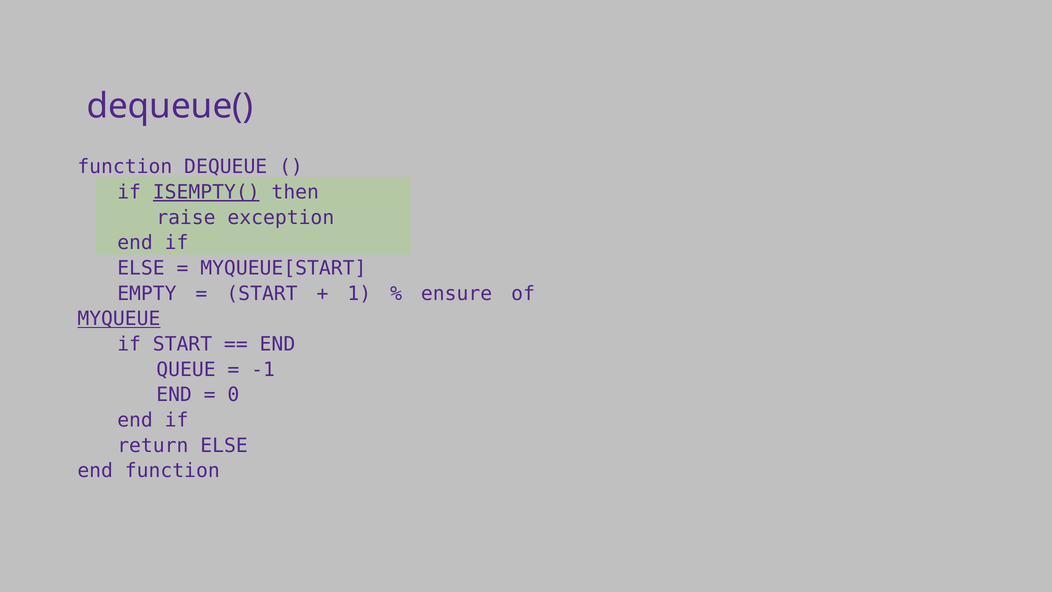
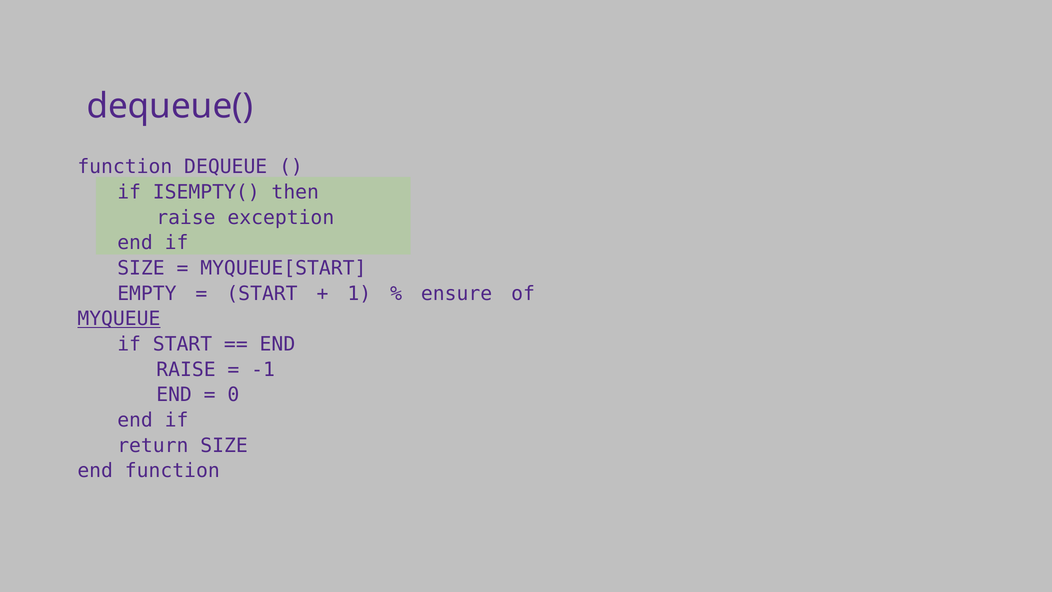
ISEMPTY( underline: present -> none
ELSE at (141, 268): ELSE -> SIZE
QUEUE at (186, 369): QUEUE -> RAISE
return ELSE: ELSE -> SIZE
